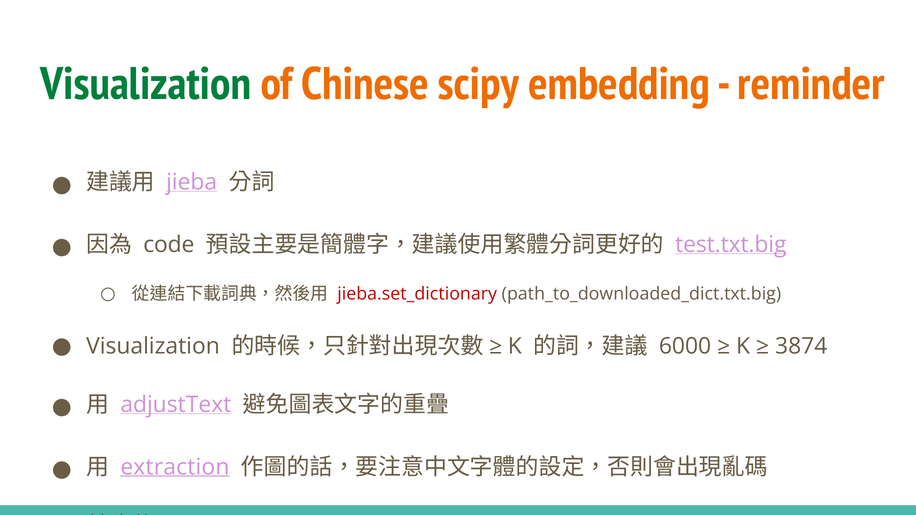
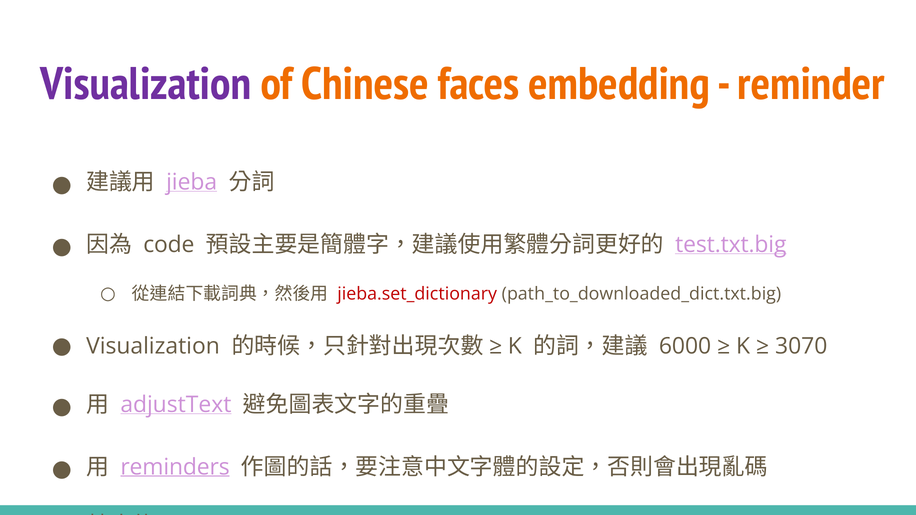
Visualization at (146, 84) colour: green -> purple
scipy: scipy -> faces
3874: 3874 -> 3070
extraction: extraction -> reminders
